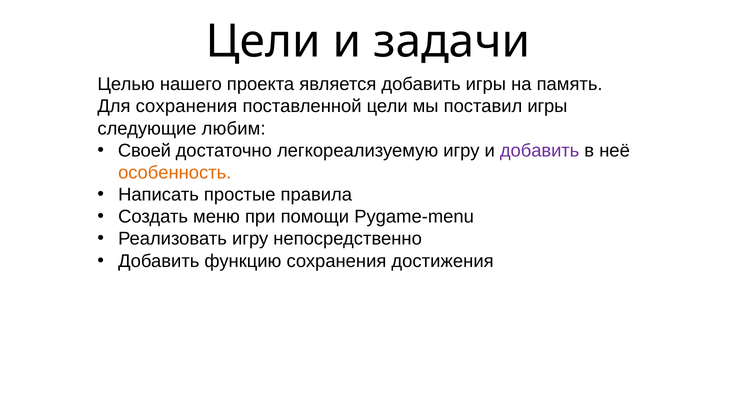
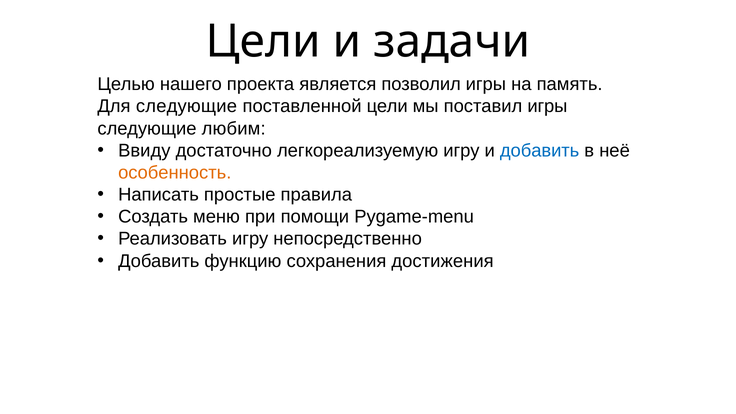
является добавить: добавить -> позволил
Для сохранения: сохранения -> следующие
Своей: Своей -> Ввиду
добавить at (540, 151) colour: purple -> blue
